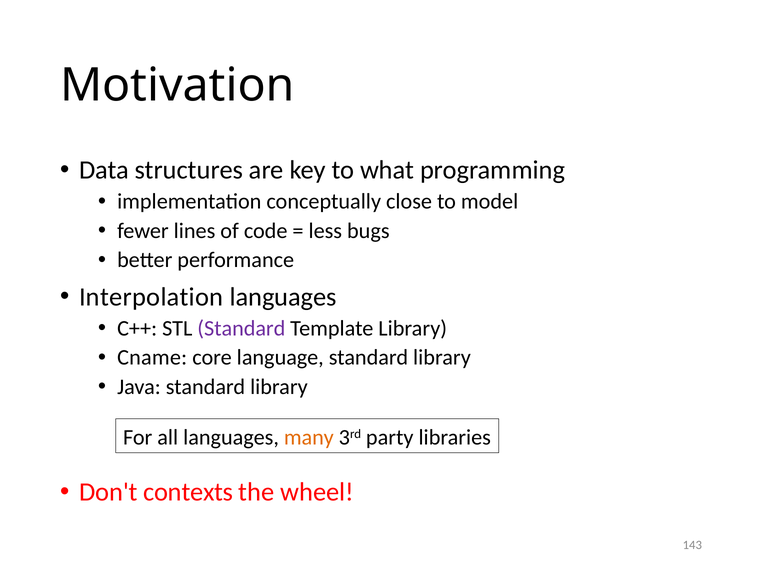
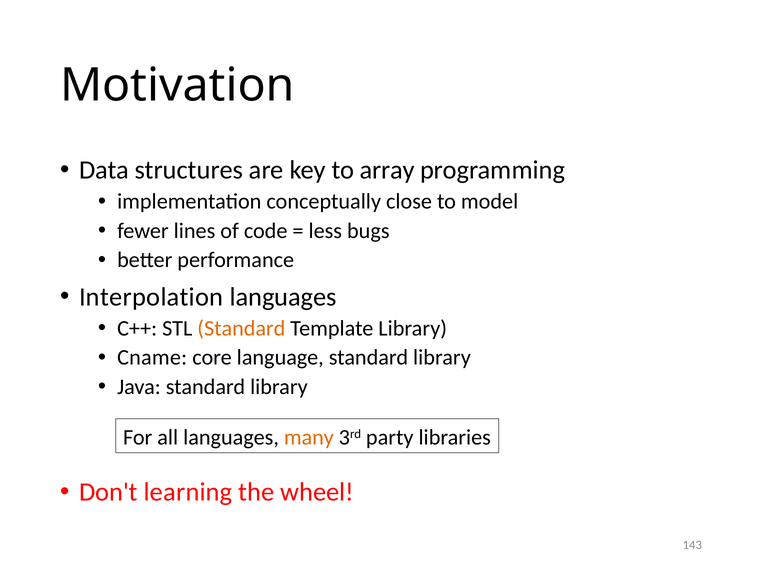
what: what -> array
Standard at (241, 329) colour: purple -> orange
contexts: contexts -> learning
